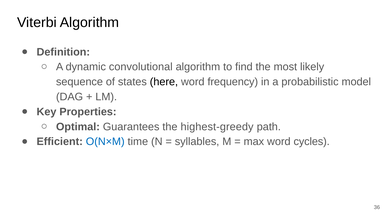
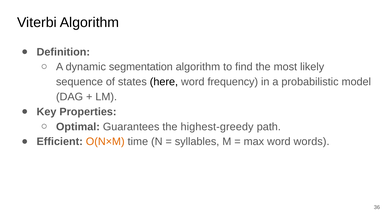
convolutional: convolutional -> segmentation
O(N×M colour: blue -> orange
cycles: cycles -> words
